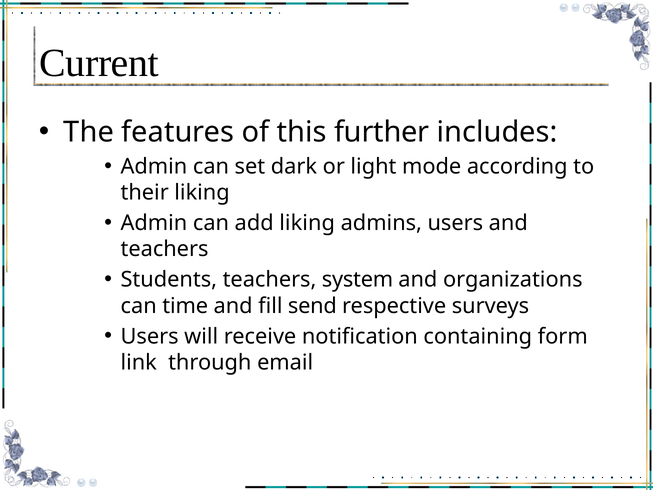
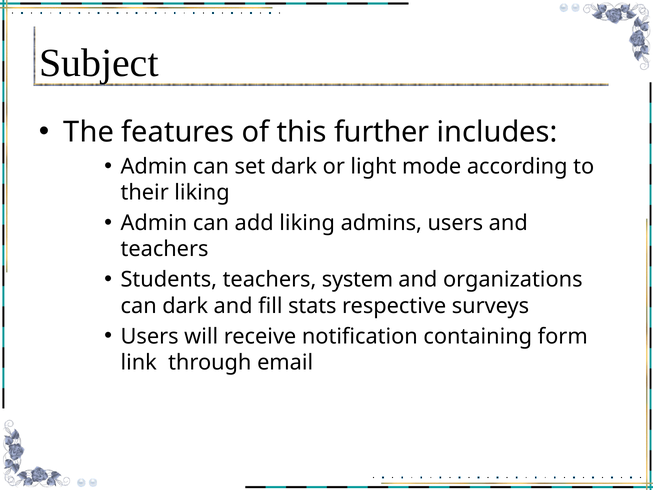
Current: Current -> Subject
can time: time -> dark
send: send -> stats
